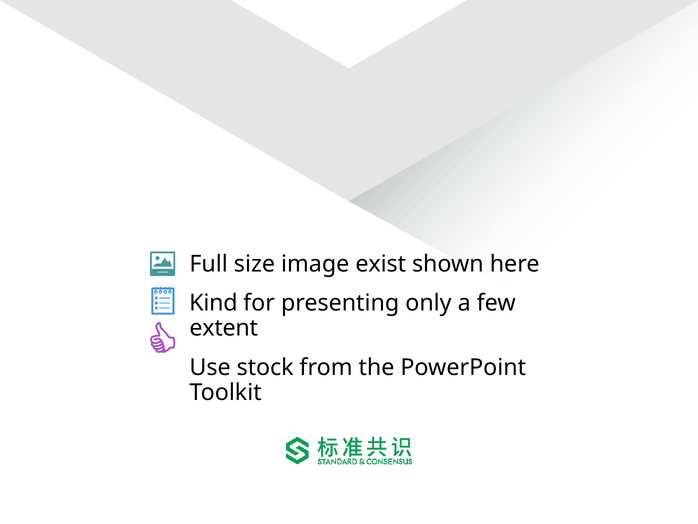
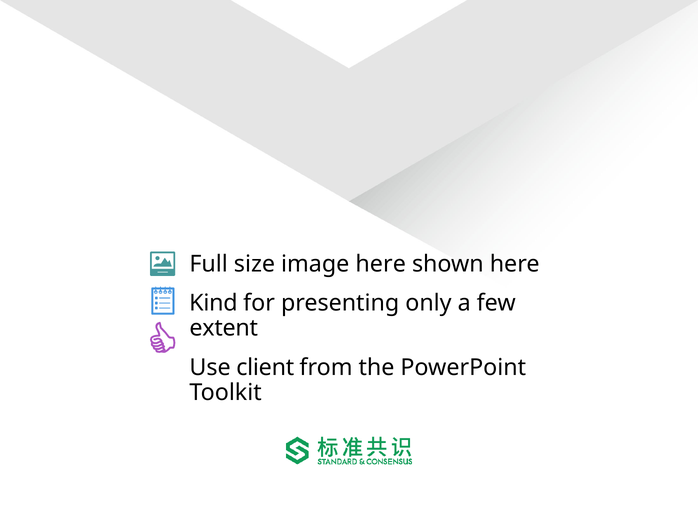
image exist: exist -> here
stock: stock -> client
